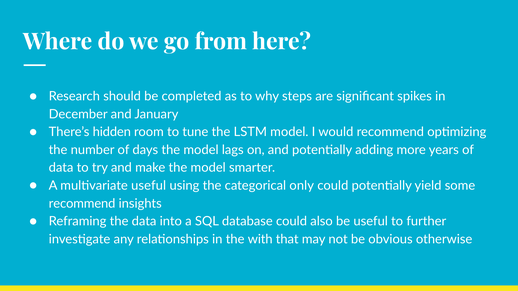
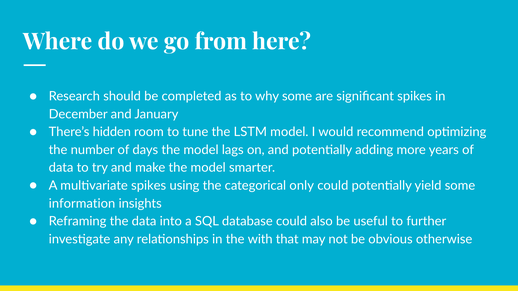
why steps: steps -> some
multivariate useful: useful -> spikes
recommend at (82, 204): recommend -> information
